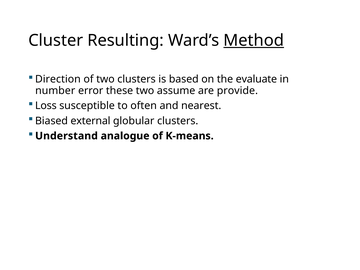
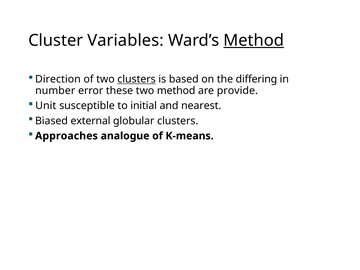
Resulting: Resulting -> Variables
clusters at (137, 79) underline: none -> present
evaluate: evaluate -> differing
two assume: assume -> method
Loss: Loss -> Unit
often: often -> initial
Understand: Understand -> Approaches
